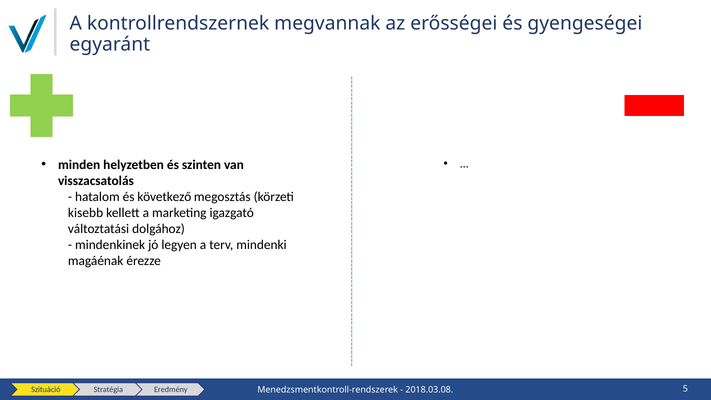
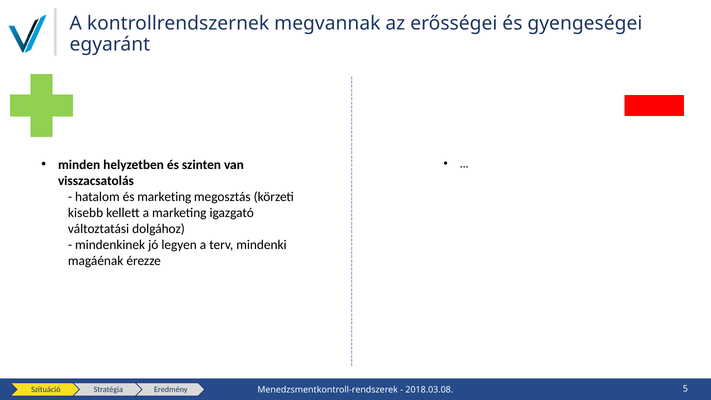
és következő: következő -> marketing
